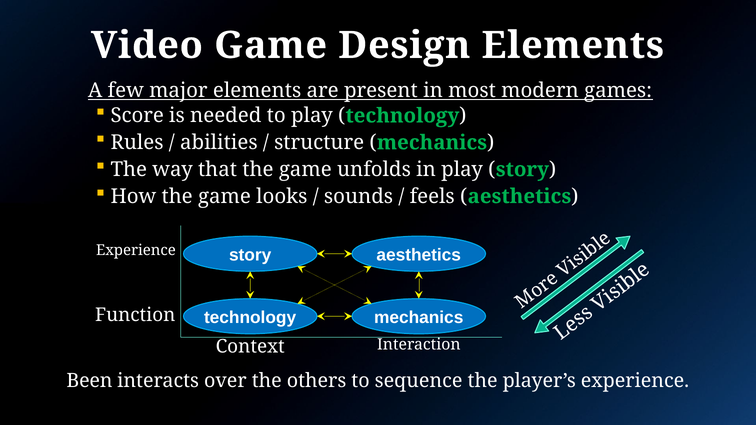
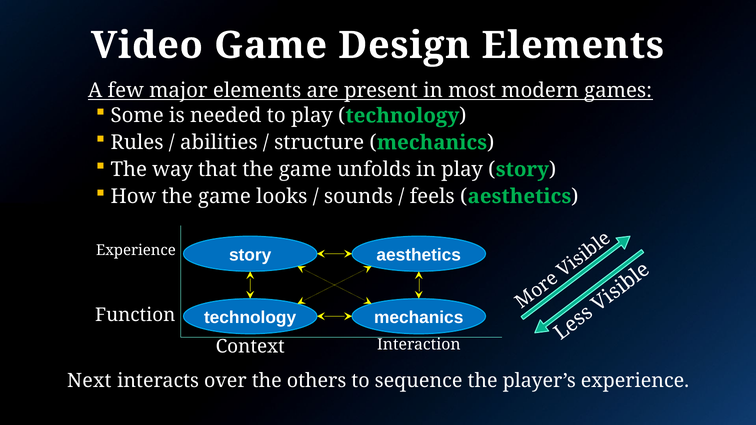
Score: Score -> Some
Been: Been -> Next
